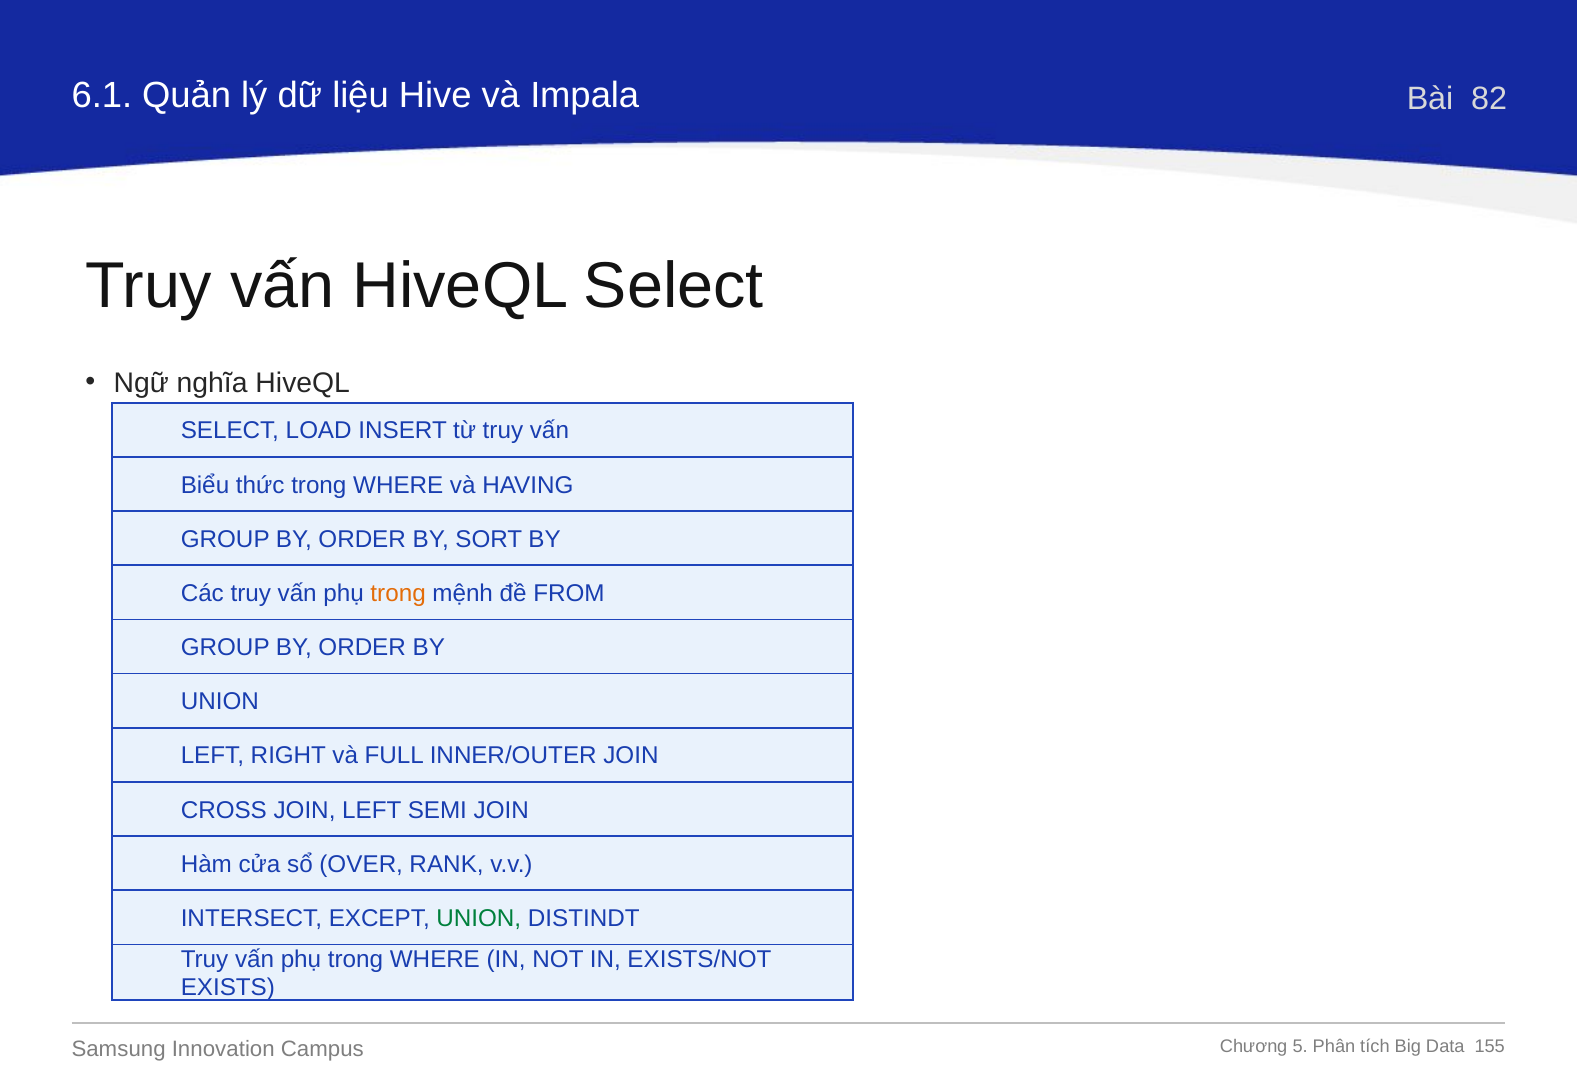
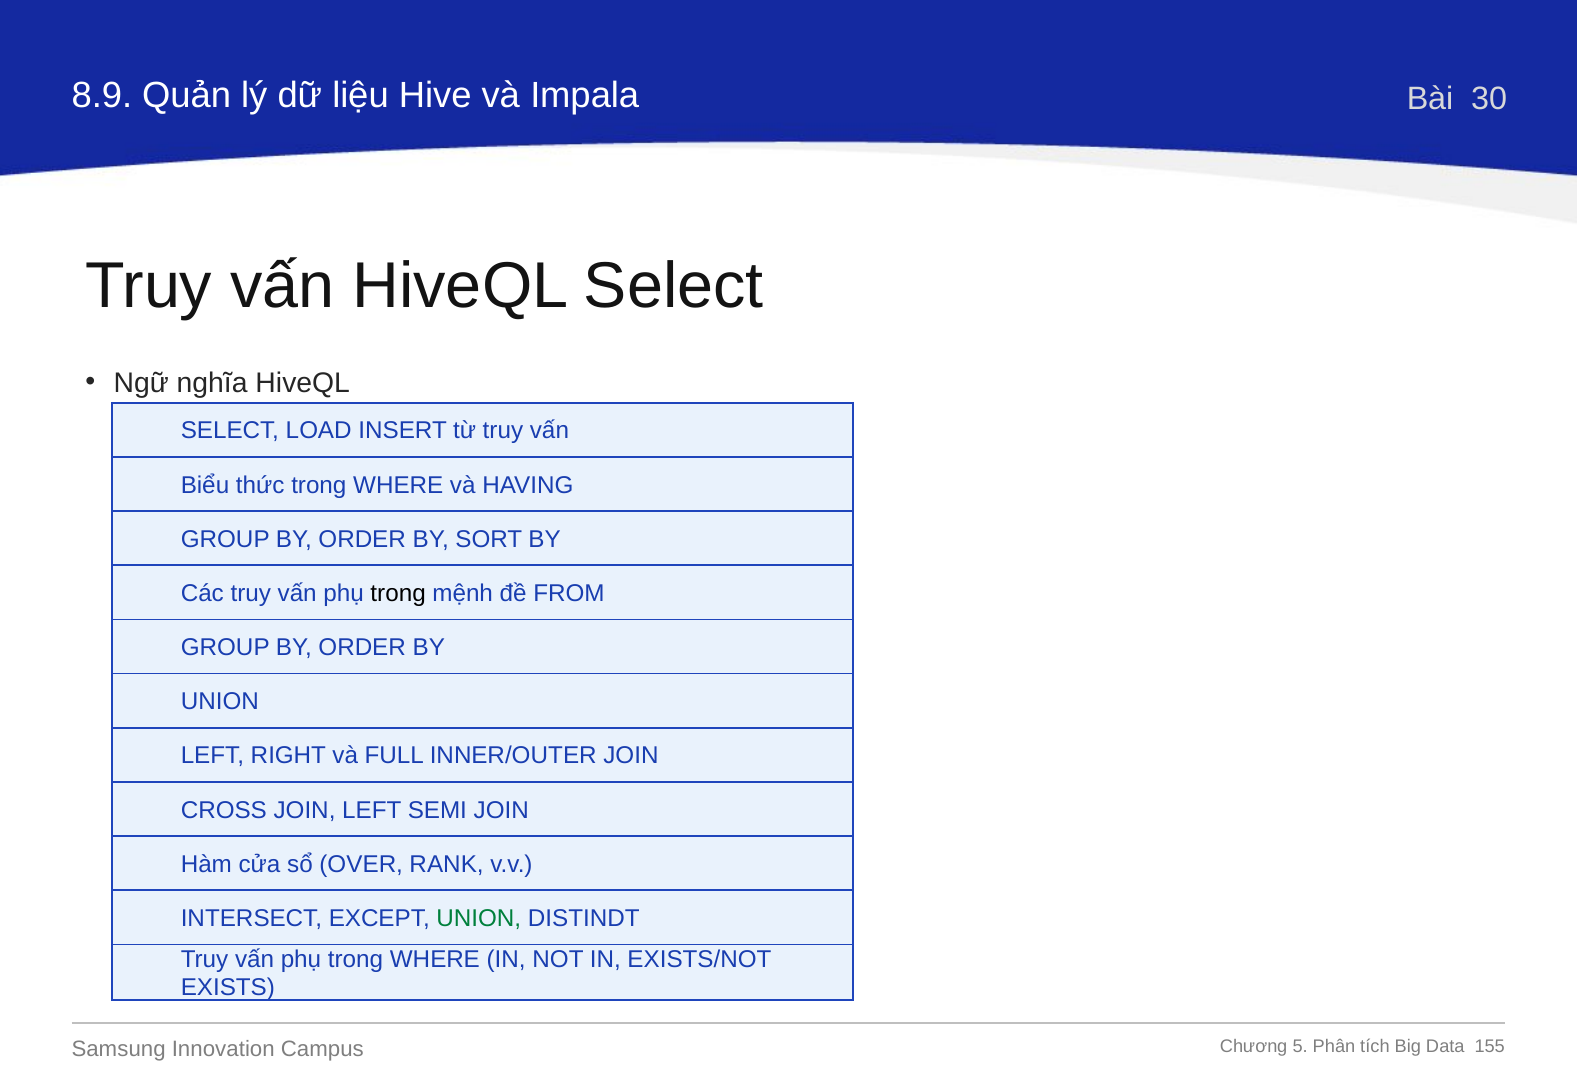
6.1: 6.1 -> 8.9
82: 82 -> 30
trong at (398, 593) colour: orange -> black
